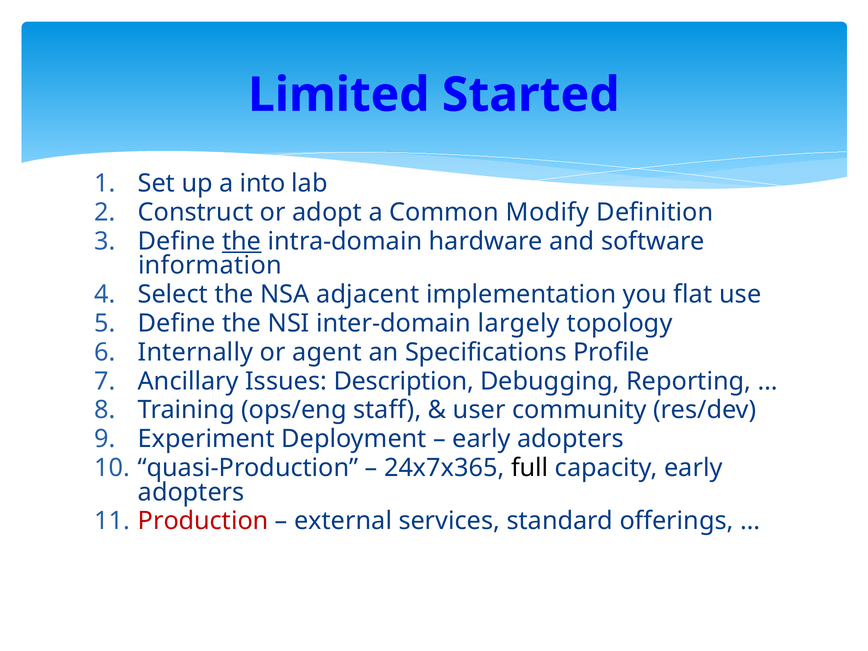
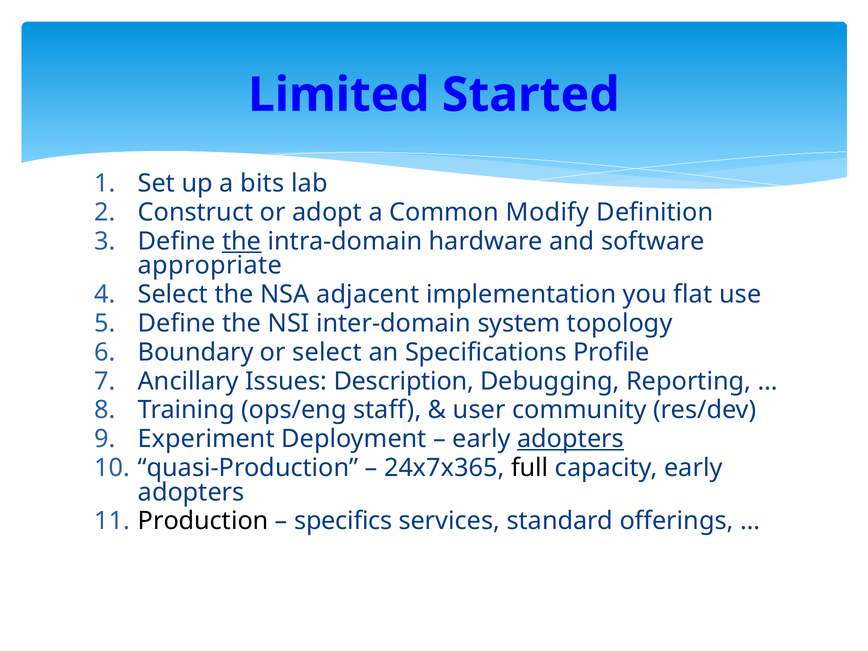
into: into -> bits
information: information -> appropriate
largely: largely -> system
Internally: Internally -> Boundary
or agent: agent -> select
adopters at (571, 439) underline: none -> present
Production colour: red -> black
external: external -> specifics
